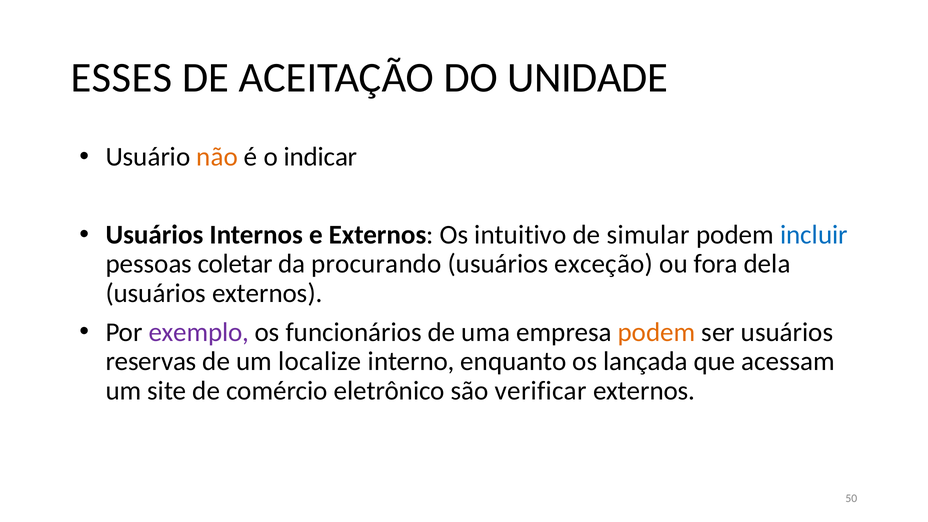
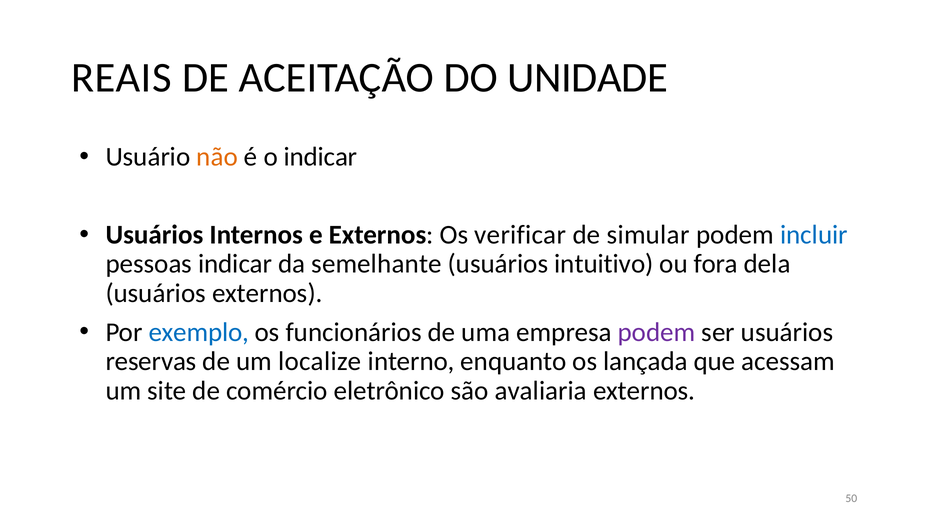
ESSES: ESSES -> REAIS
intuitivo: intuitivo -> verificar
pessoas coletar: coletar -> indicar
procurando: procurando -> semelhante
exceção: exceção -> intuitivo
exemplo colour: purple -> blue
podem at (657, 332) colour: orange -> purple
verificar: verificar -> avaliaria
